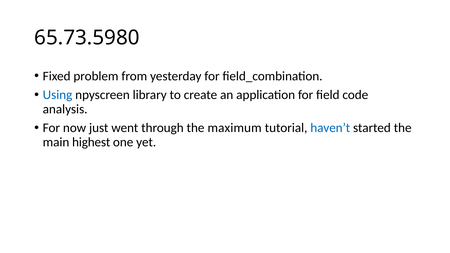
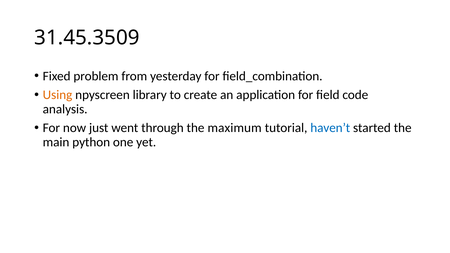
65.73.5980: 65.73.5980 -> 31.45.3509
Using colour: blue -> orange
highest: highest -> python
